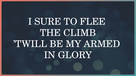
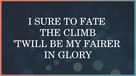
FLEE: FLEE -> FATE
ARMED: ARMED -> FAIRER
